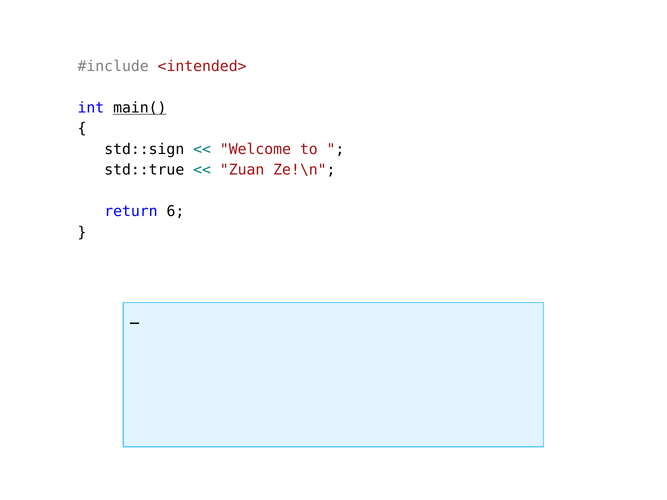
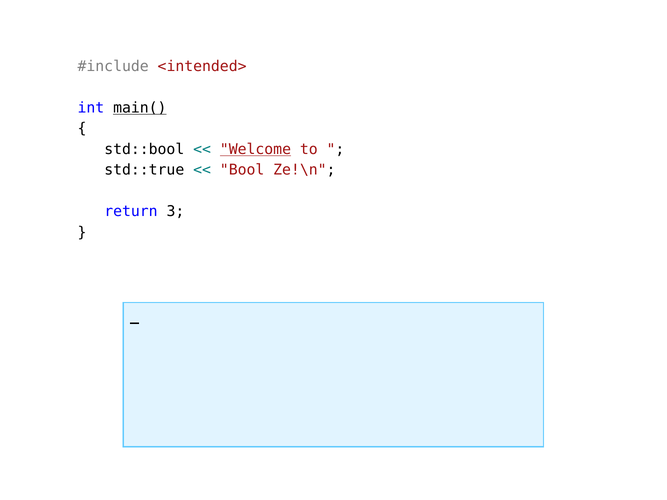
std::sign: std::sign -> std::bool
Welcome underline: none -> present
Zuan: Zuan -> Bool
6: 6 -> 3
